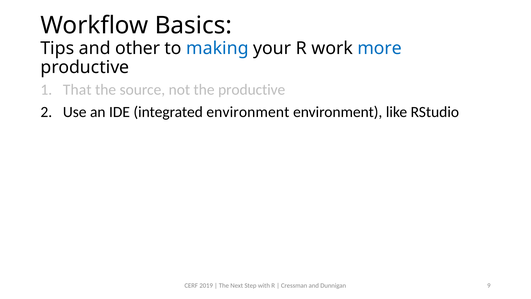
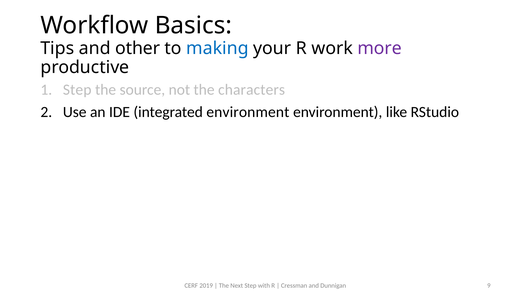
more colour: blue -> purple
That at (77, 90): That -> Step
the productive: productive -> characters
